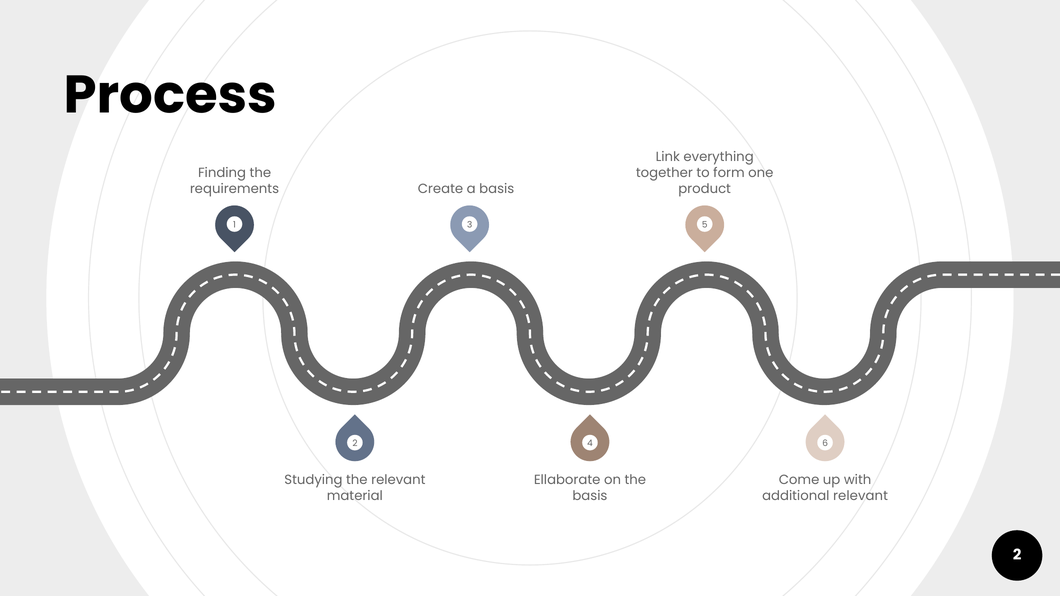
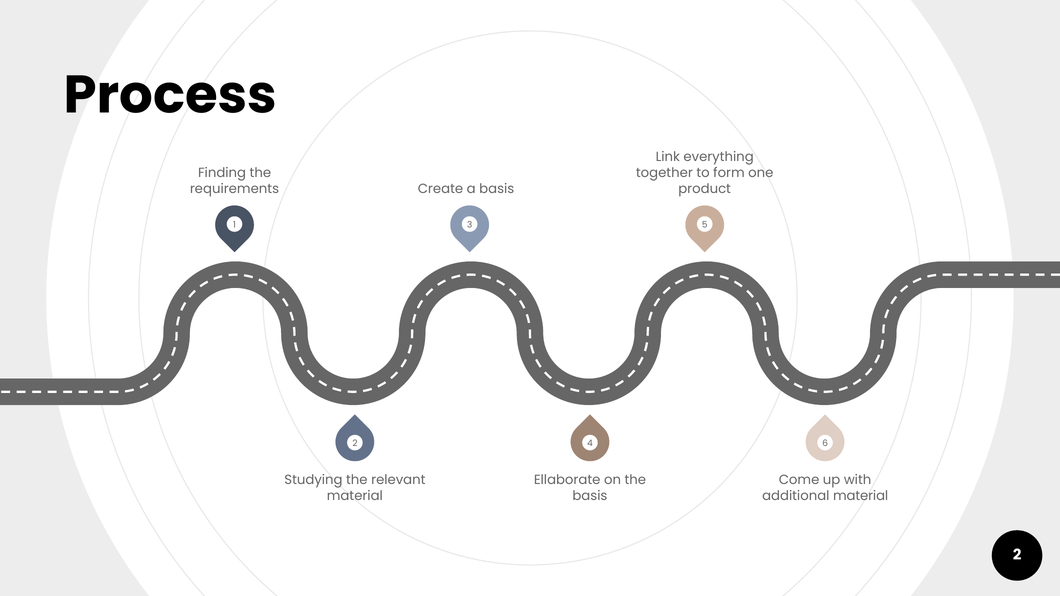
additional relevant: relevant -> material
